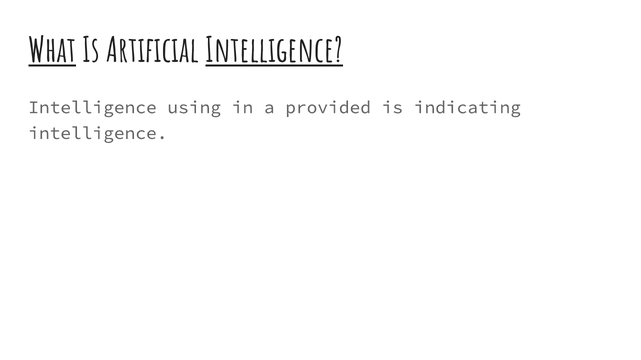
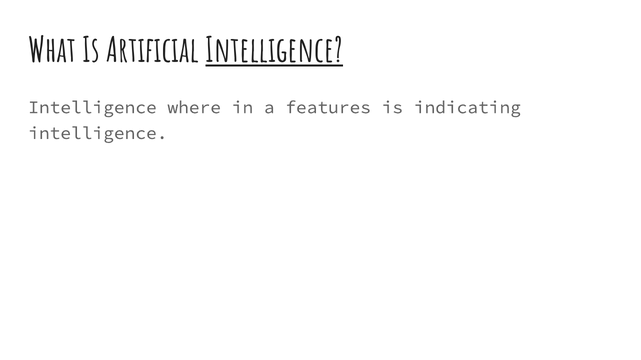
What underline: present -> none
using: using -> where
provided: provided -> features
